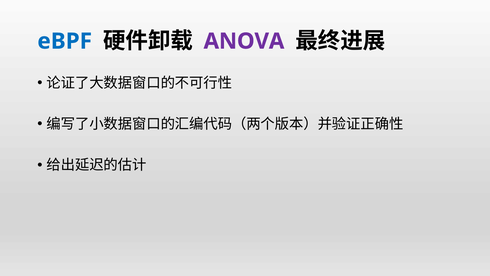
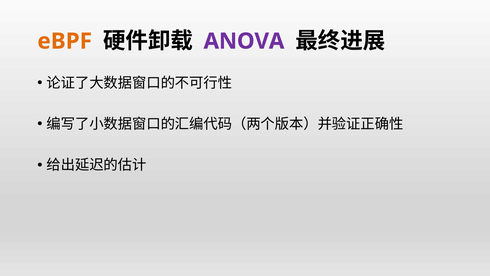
eBPF colour: blue -> orange
